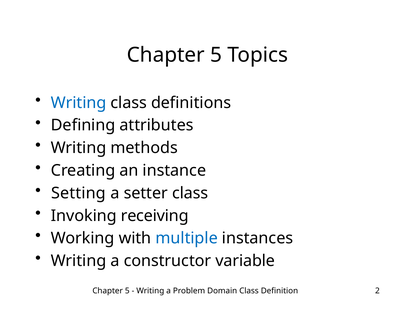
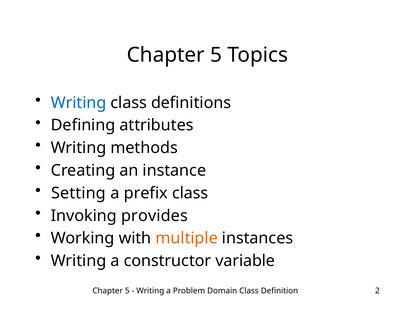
setter: setter -> prefix
receiving: receiving -> provides
multiple colour: blue -> orange
